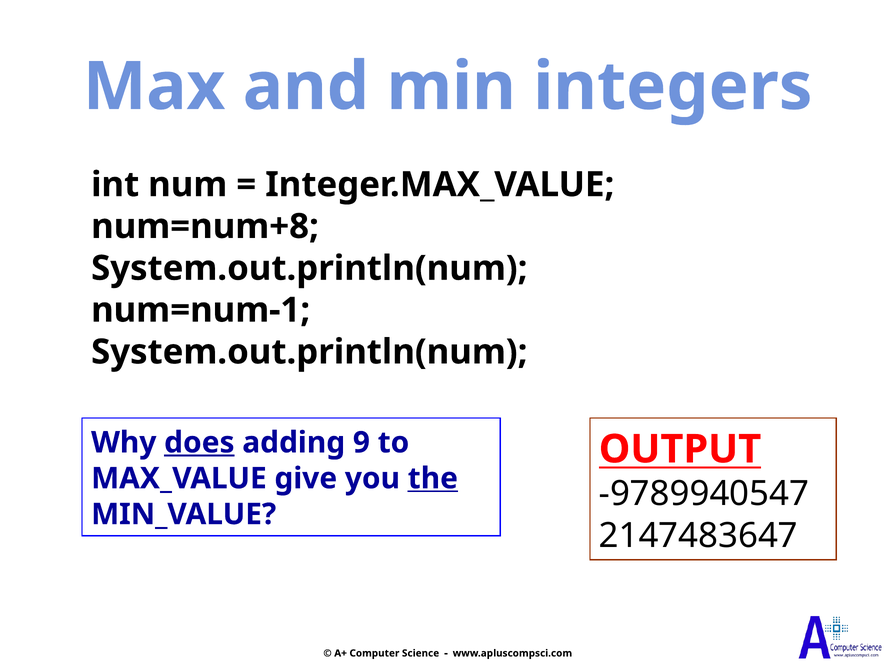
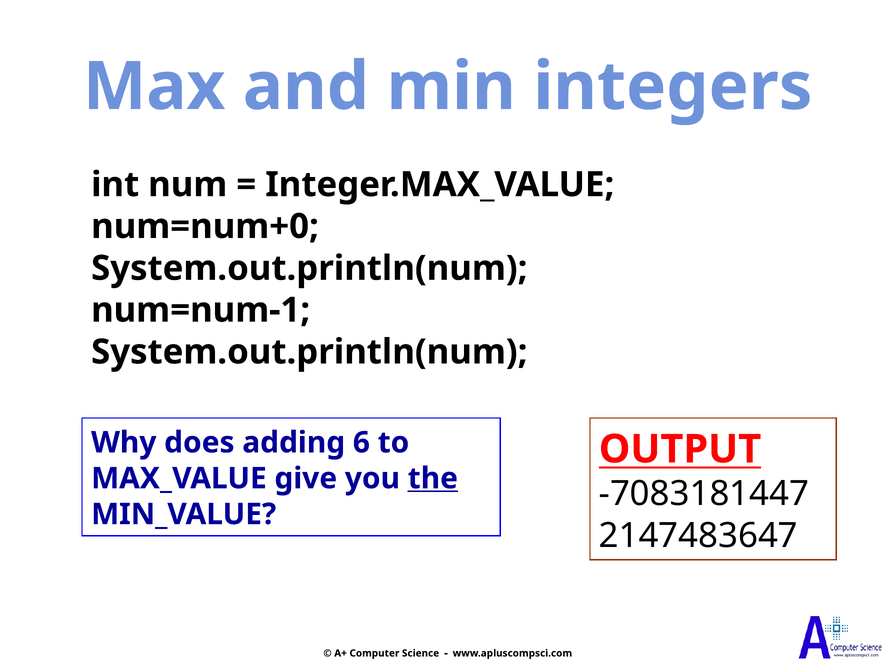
num=num+8: num=num+8 -> num=num+0
does underline: present -> none
9: 9 -> 6
-9789940547: -9789940547 -> -7083181447
